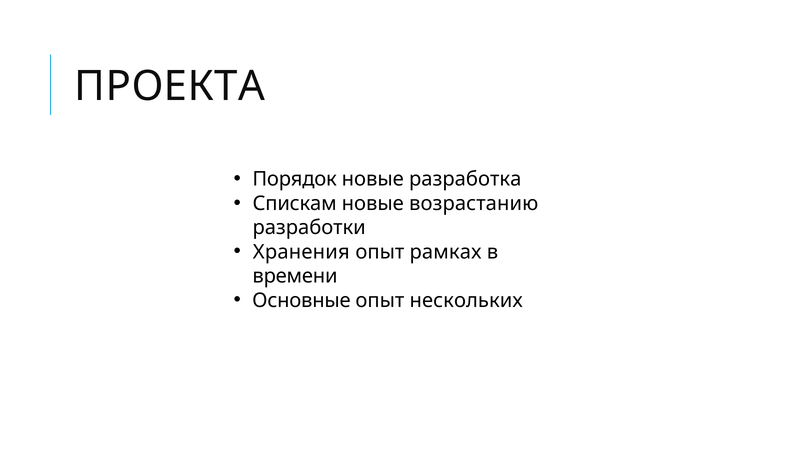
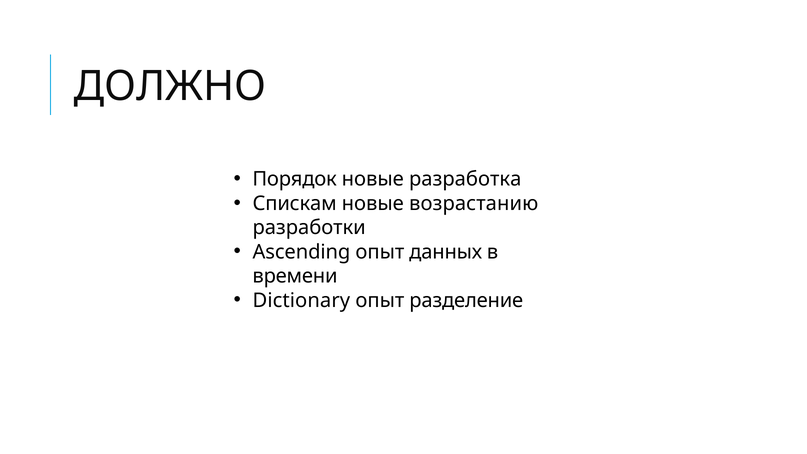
ПРОЕКТА: ПРОЕКТА -> ДОЛЖНО
Хранения: Хранения -> Ascending
рамках: рамках -> данных
Основные: Основные -> Dictionary
нескольких: нескольких -> разделение
